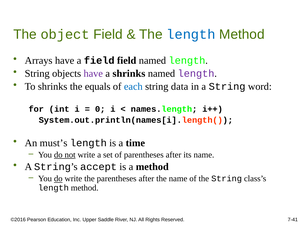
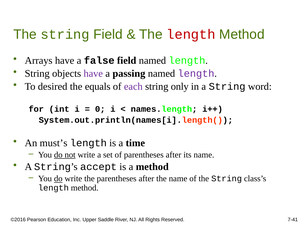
object at (65, 35): object -> string
length at (191, 35) colour: blue -> red
a field: field -> false
a shrinks: shrinks -> passing
To shrinks: shrinks -> desired
each colour: blue -> purple
data: data -> only
